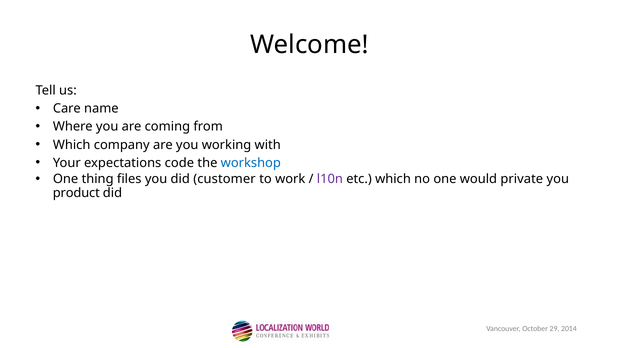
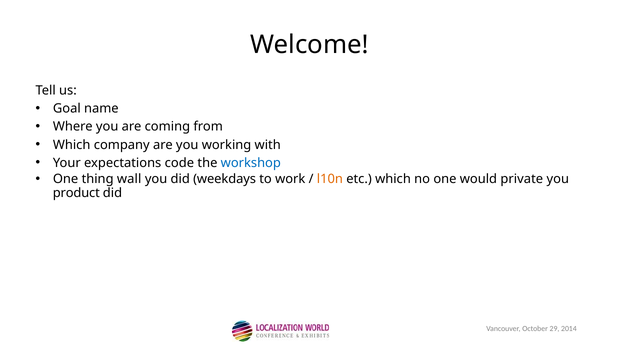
Care: Care -> Goal
files: files -> wall
customer: customer -> weekdays
l10n colour: purple -> orange
